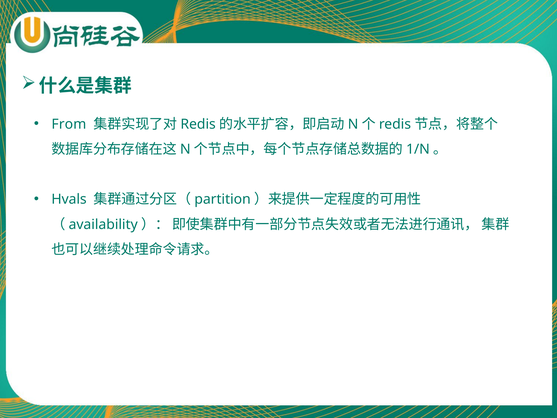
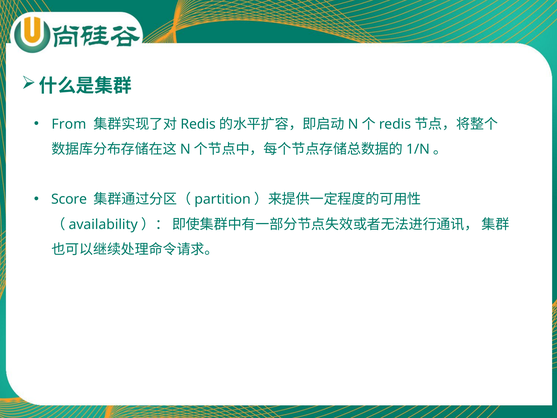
Hvals: Hvals -> Score
